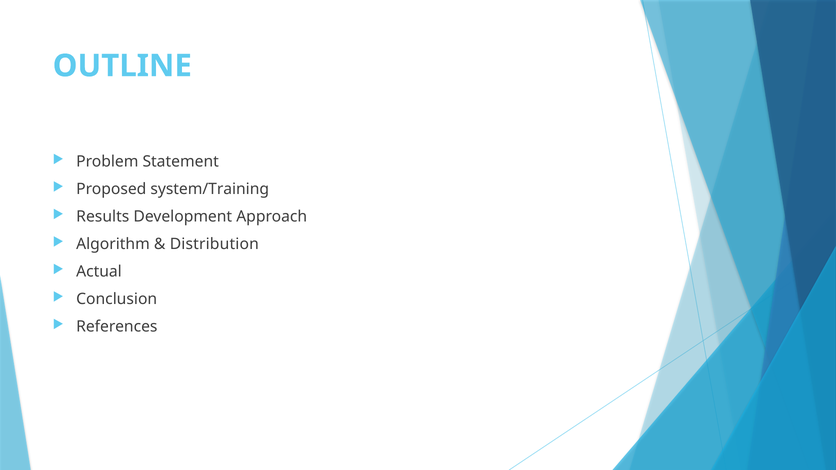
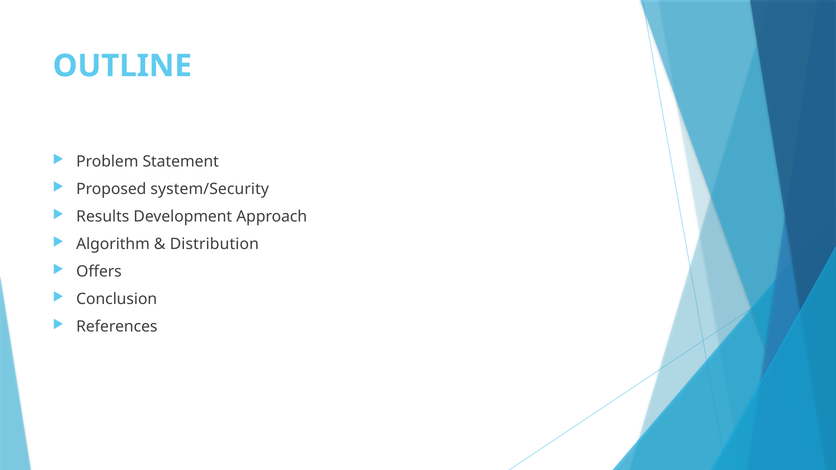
system/Training: system/Training -> system/Security
Actual: Actual -> Offers
